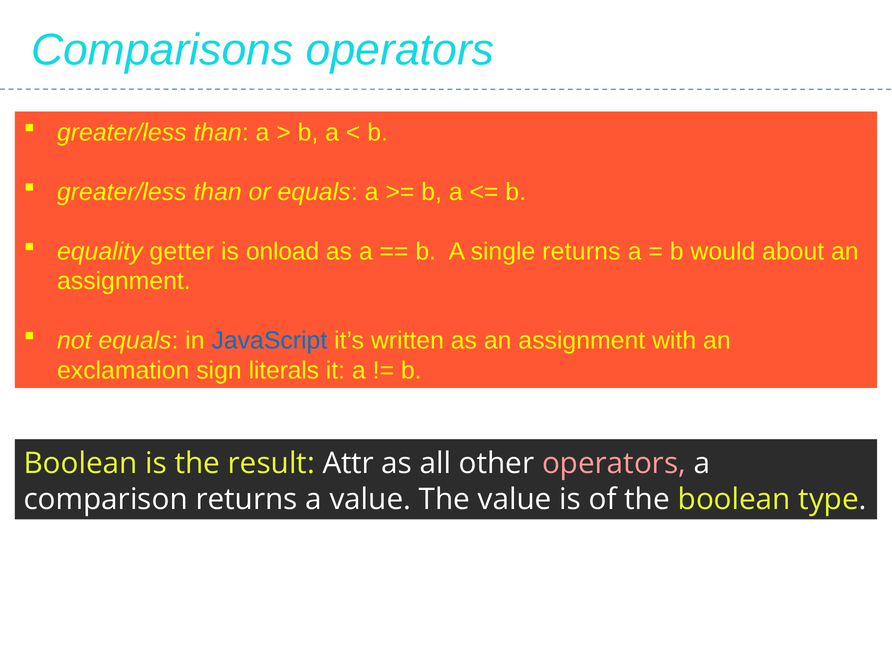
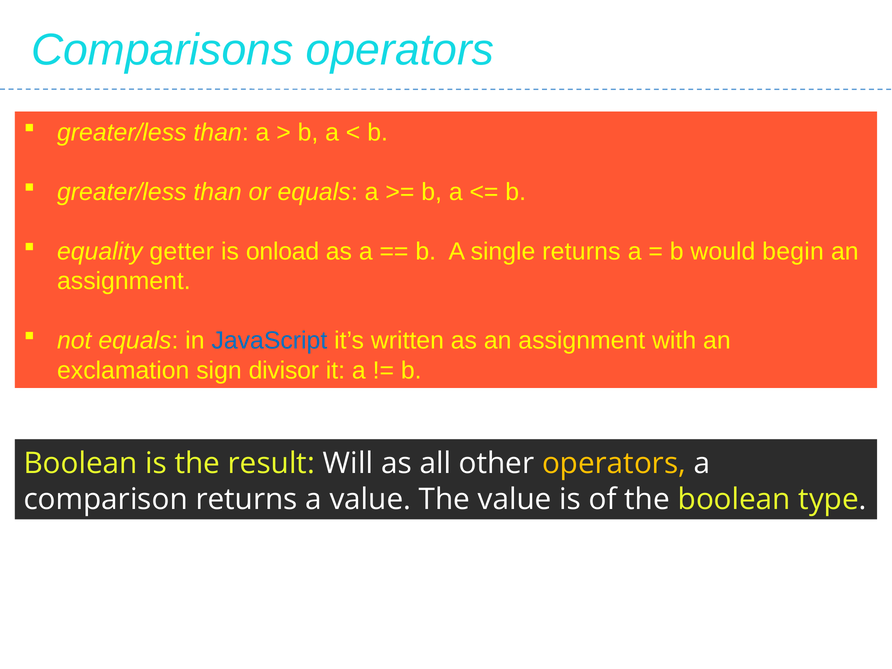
about: about -> begin
literals: literals -> divisor
Attr: Attr -> Will
operators at (614, 464) colour: pink -> yellow
